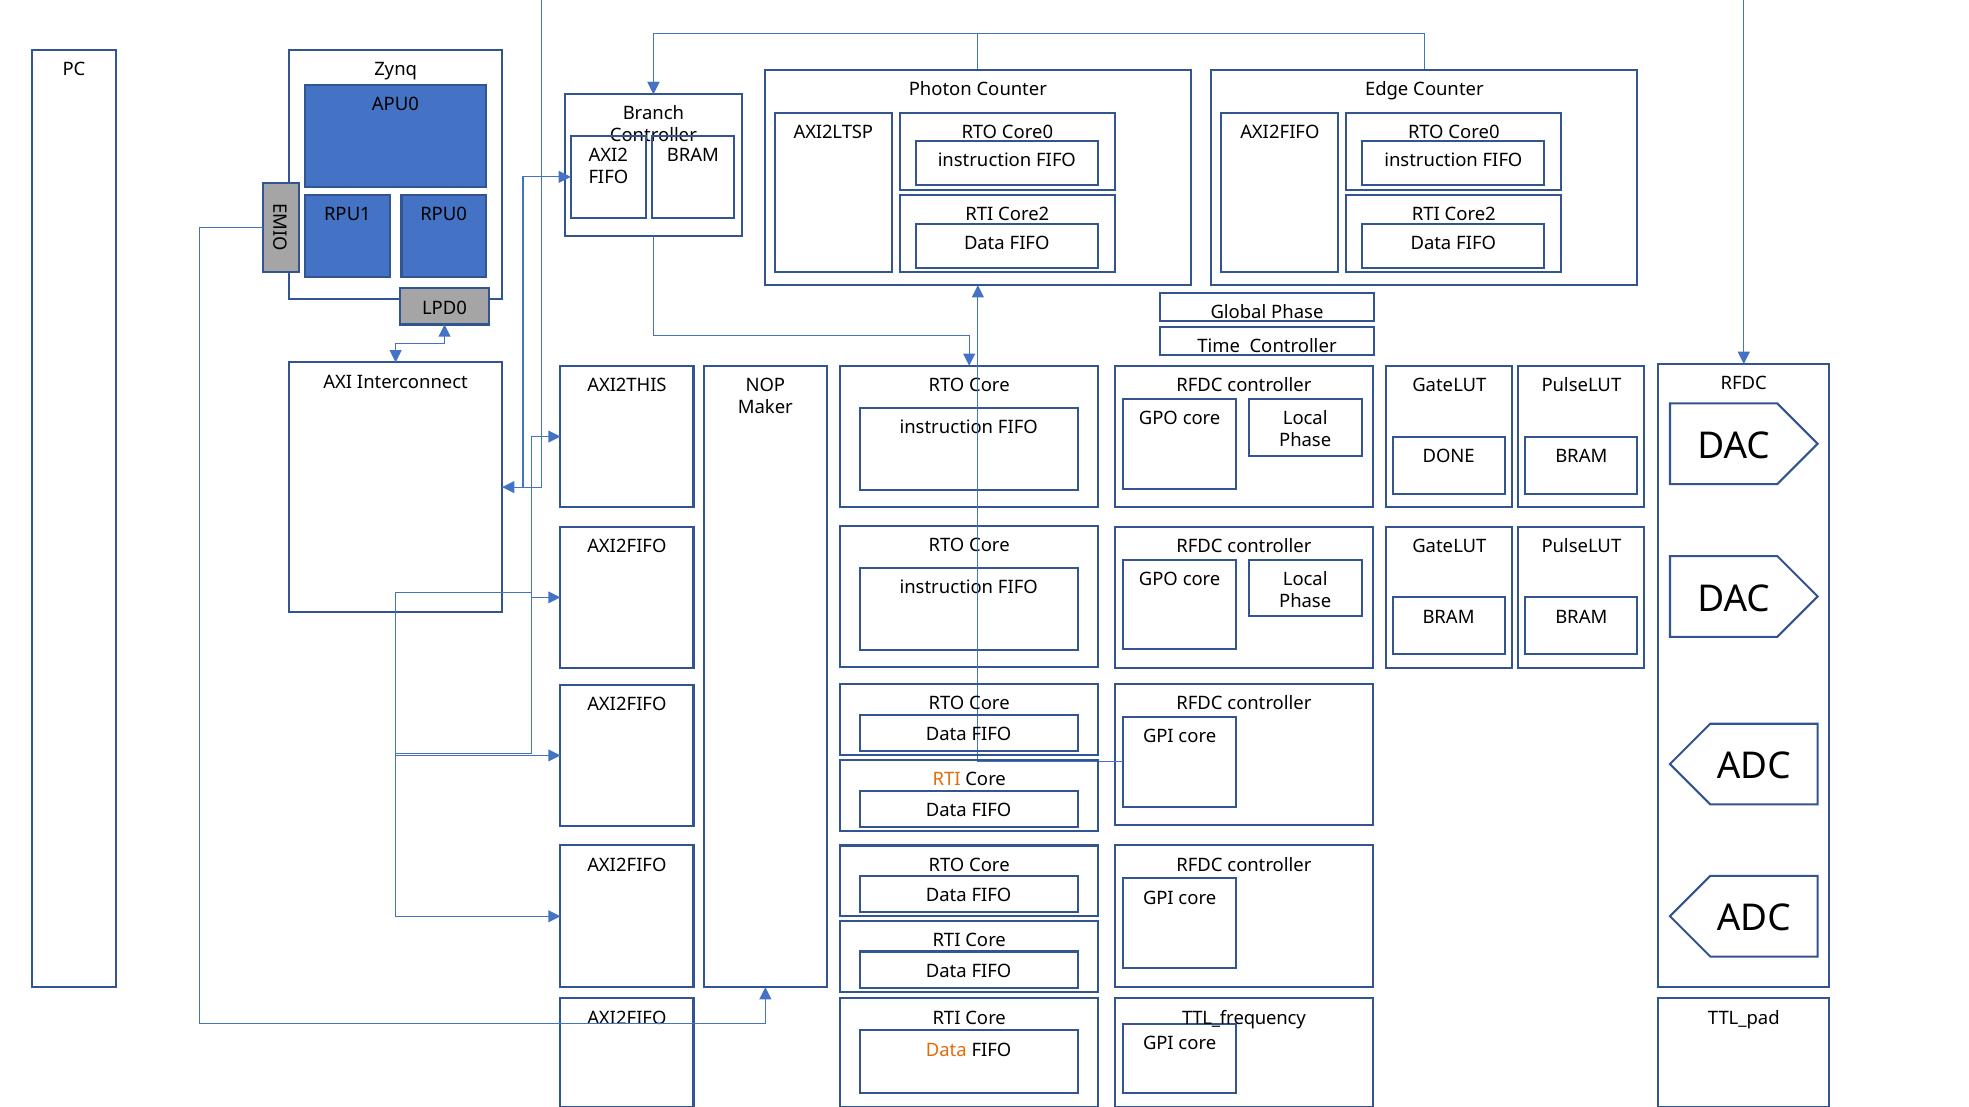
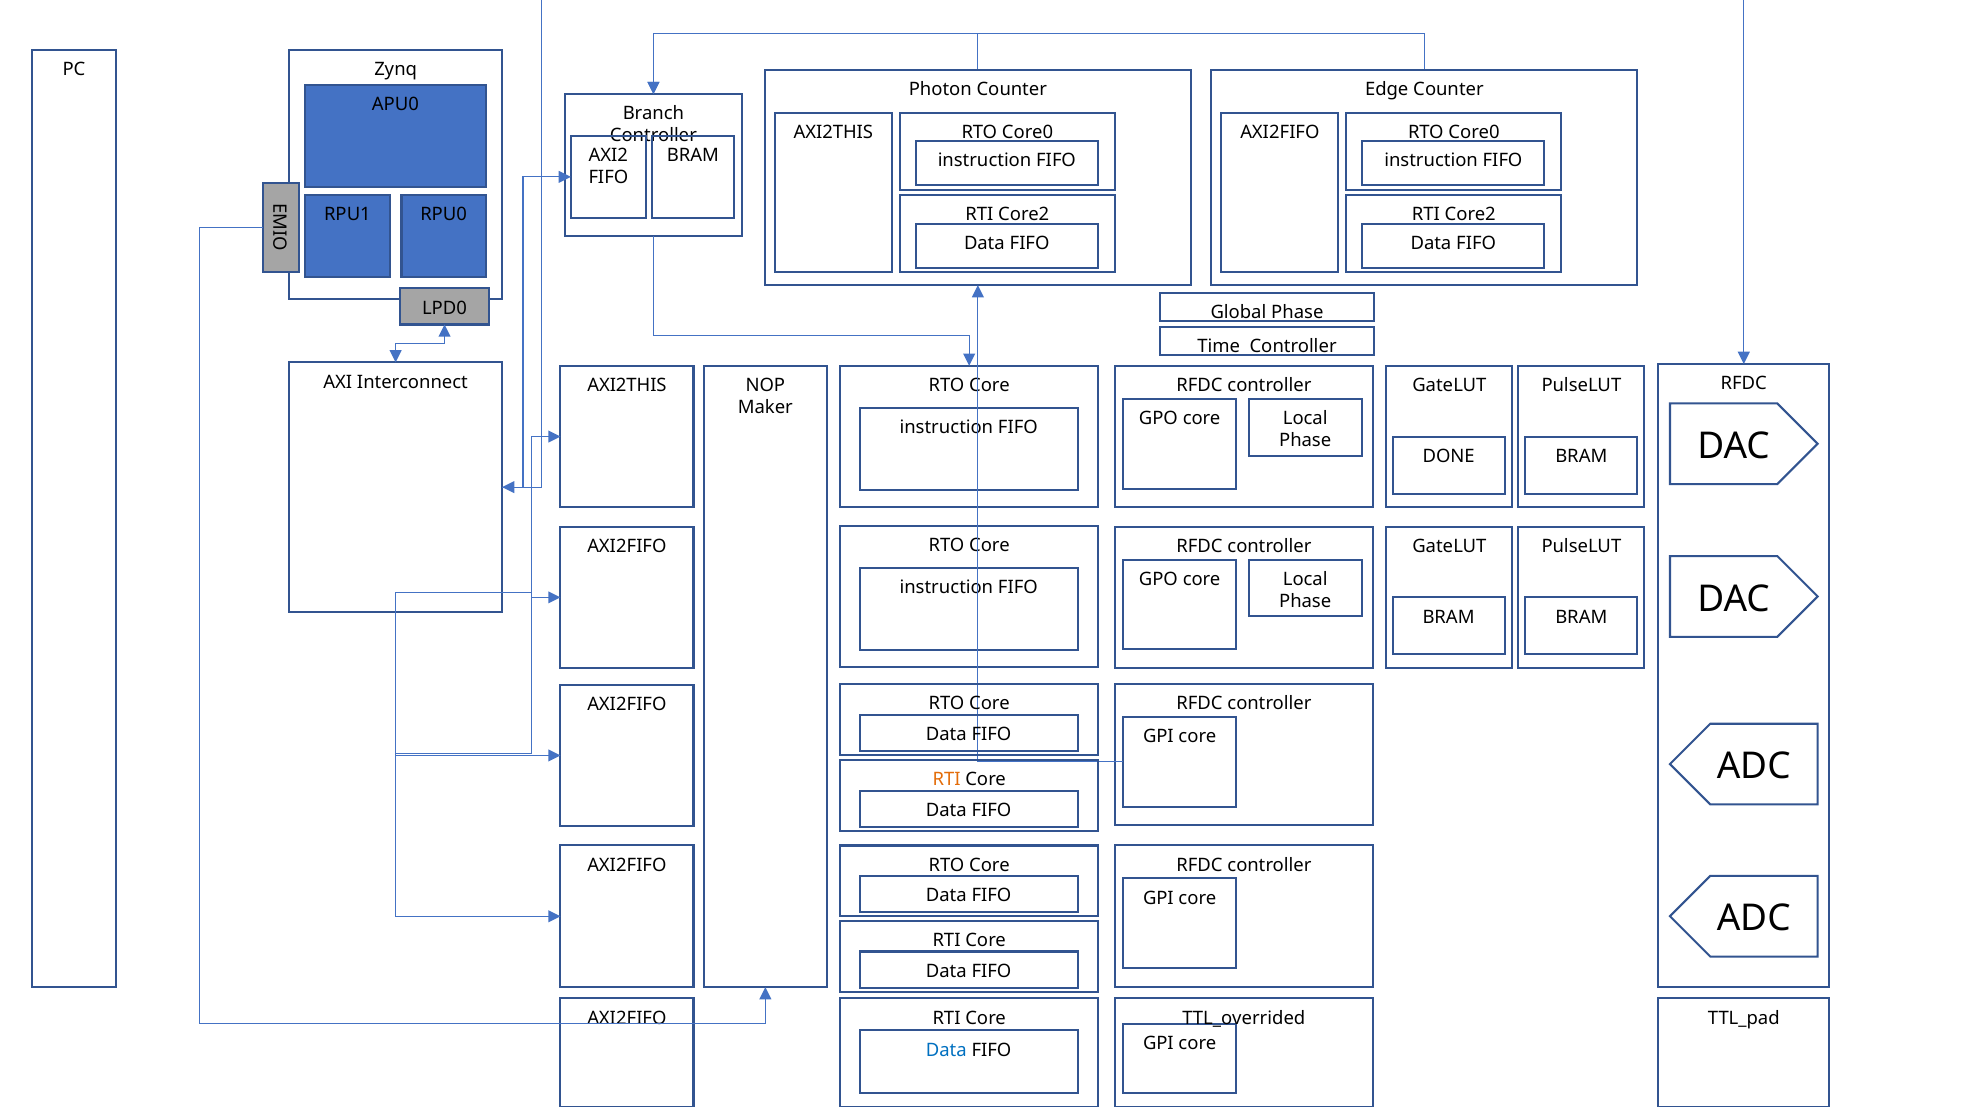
AXI2LTSP at (833, 133): AXI2LTSP -> AXI2THIS
TTL_frequency: TTL_frequency -> TTL_overrided
Data at (946, 1051) colour: orange -> blue
